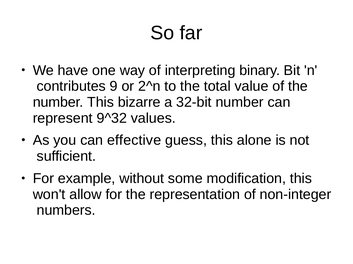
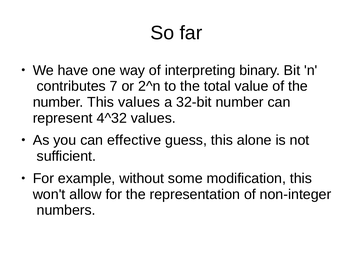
9: 9 -> 7
This bizarre: bizarre -> values
9^32: 9^32 -> 4^32
